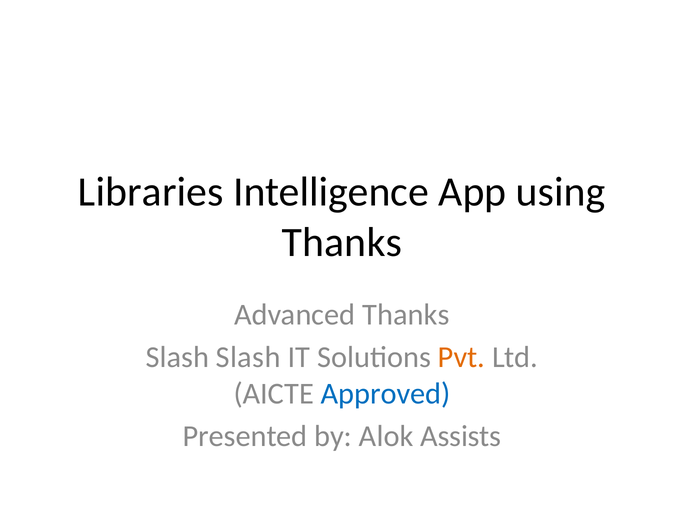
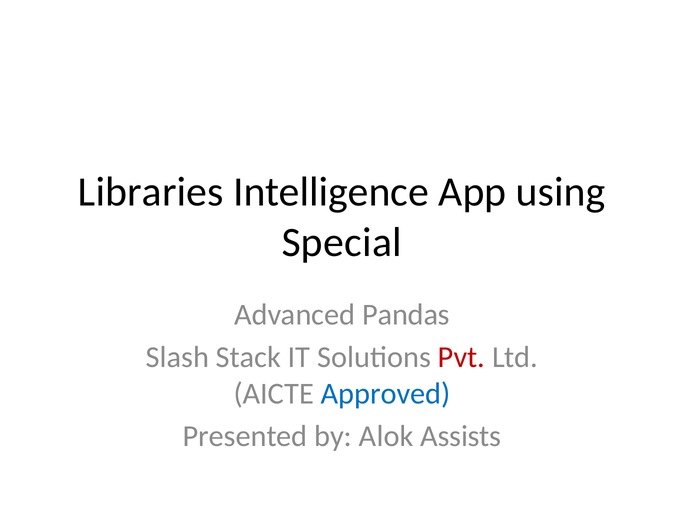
Thanks at (342, 242): Thanks -> Special
Advanced Thanks: Thanks -> Pandas
Slash Slash: Slash -> Stack
Pvt colour: orange -> red
